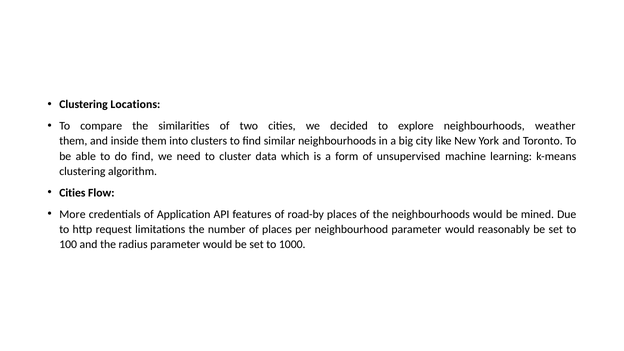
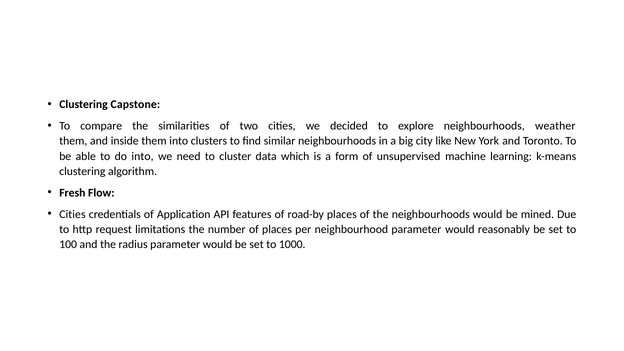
Locations: Locations -> Capstone
do find: find -> into
Cities at (72, 193): Cities -> Fresh
More at (72, 214): More -> Cities
